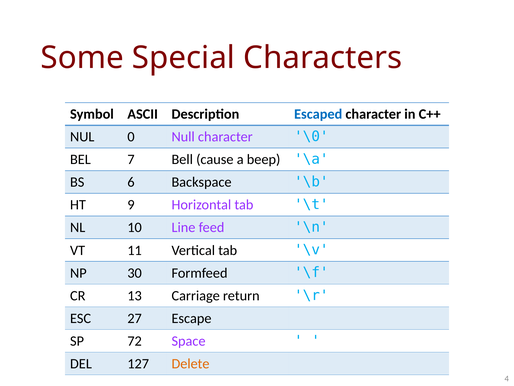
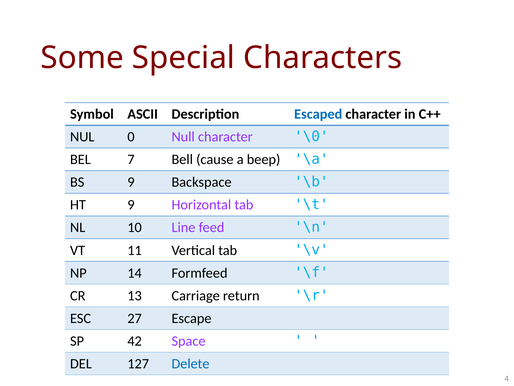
BS 6: 6 -> 9
30: 30 -> 14
72: 72 -> 42
Delete colour: orange -> blue
